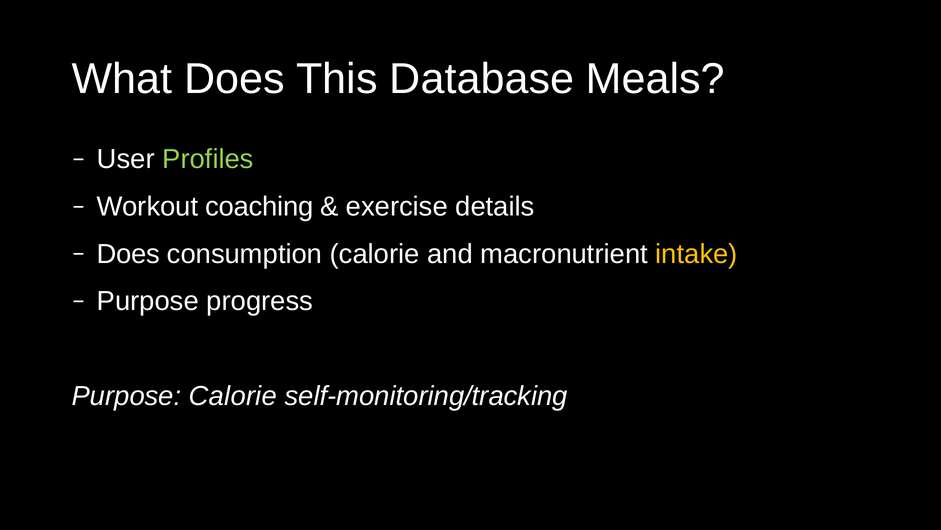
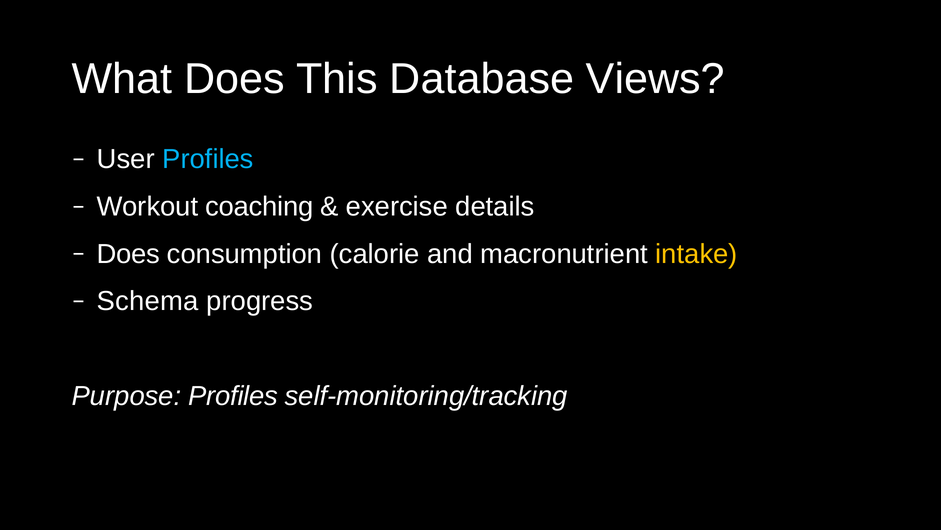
Meals: Meals -> Views
Profiles at (208, 159) colour: light green -> light blue
Purpose at (148, 301): Purpose -> Schema
Purpose Calorie: Calorie -> Profiles
